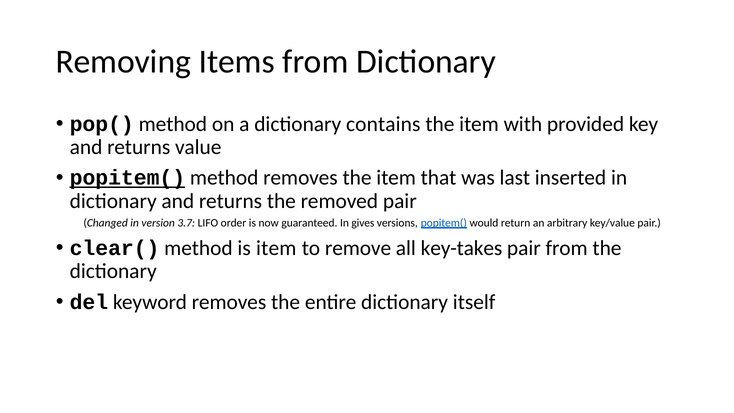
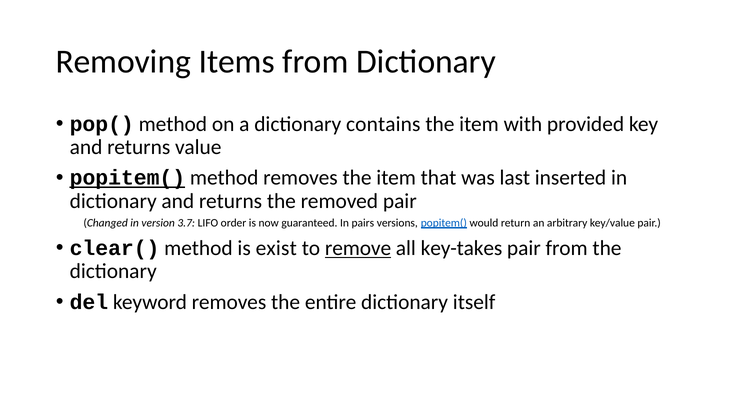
gives: gives -> pairs
is item: item -> exist
remove underline: none -> present
